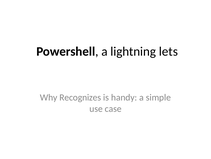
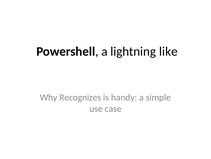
lets: lets -> like
